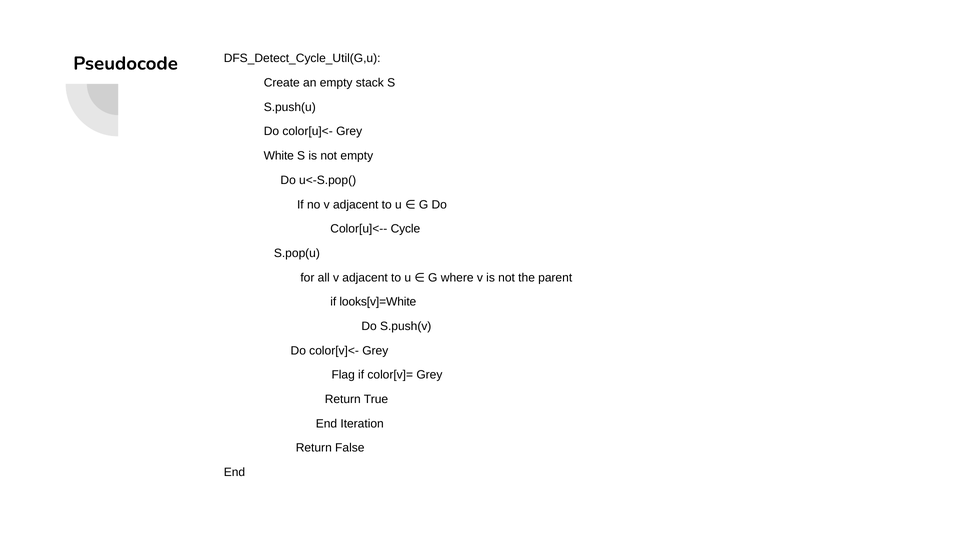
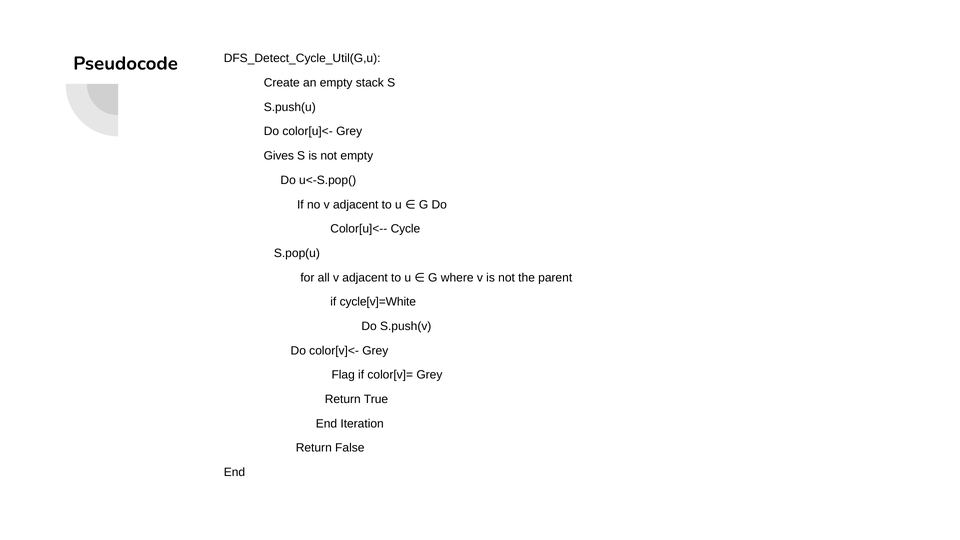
White: White -> Gives
looks[v]=White: looks[v]=White -> cycle[v]=White
